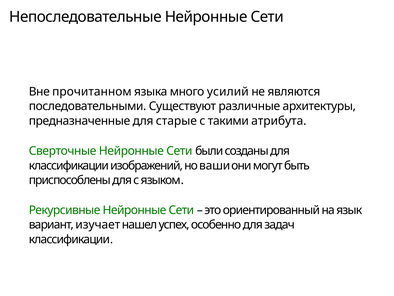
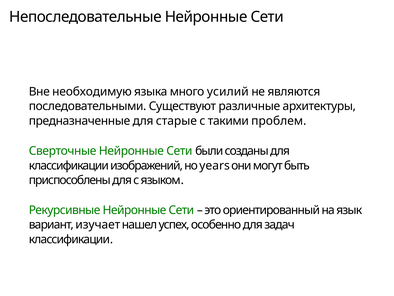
прочитанном: прочитанном -> необходимую
атрибута: атрибута -> проблем
ваши: ваши -> years
